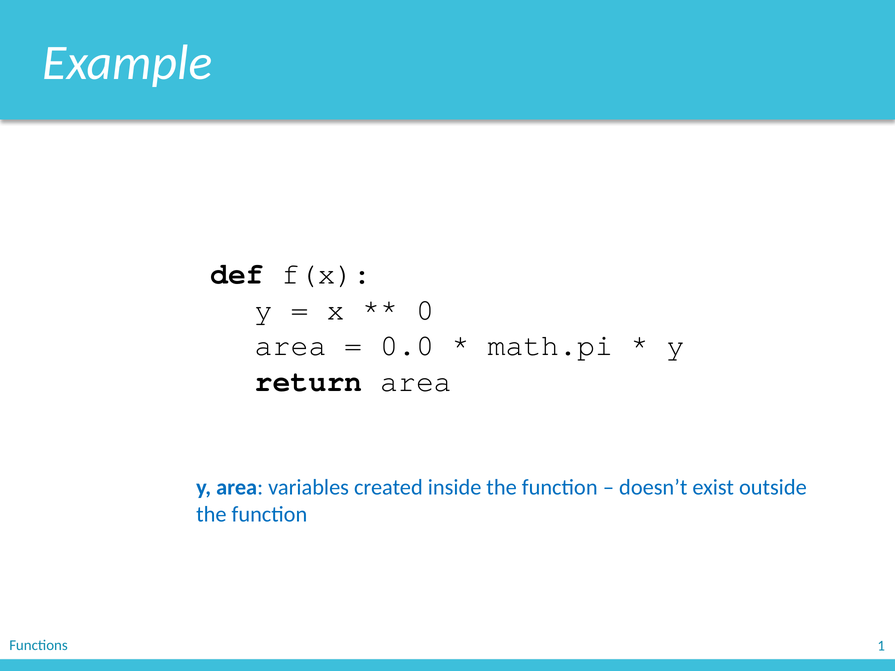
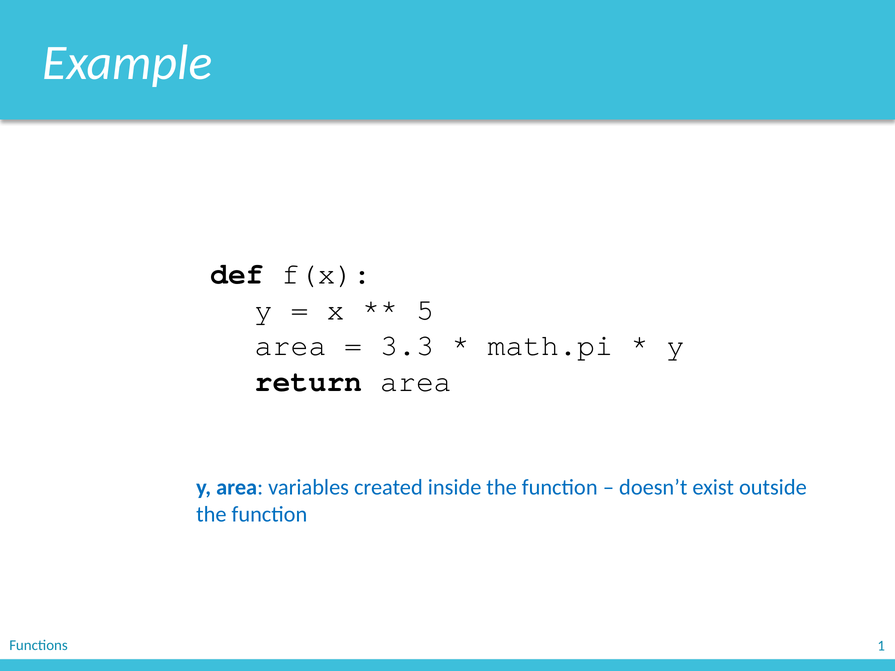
0: 0 -> 5
0.0: 0.0 -> 3.3
